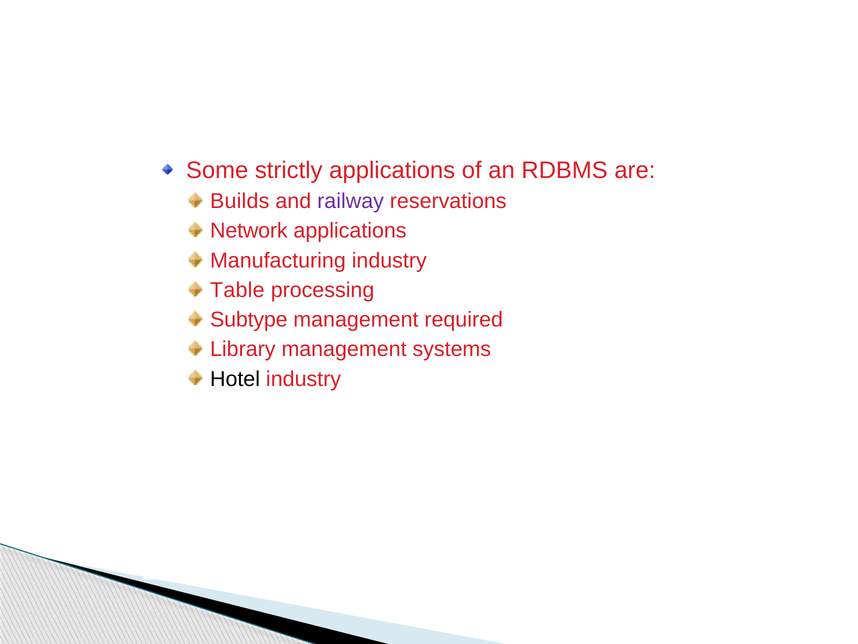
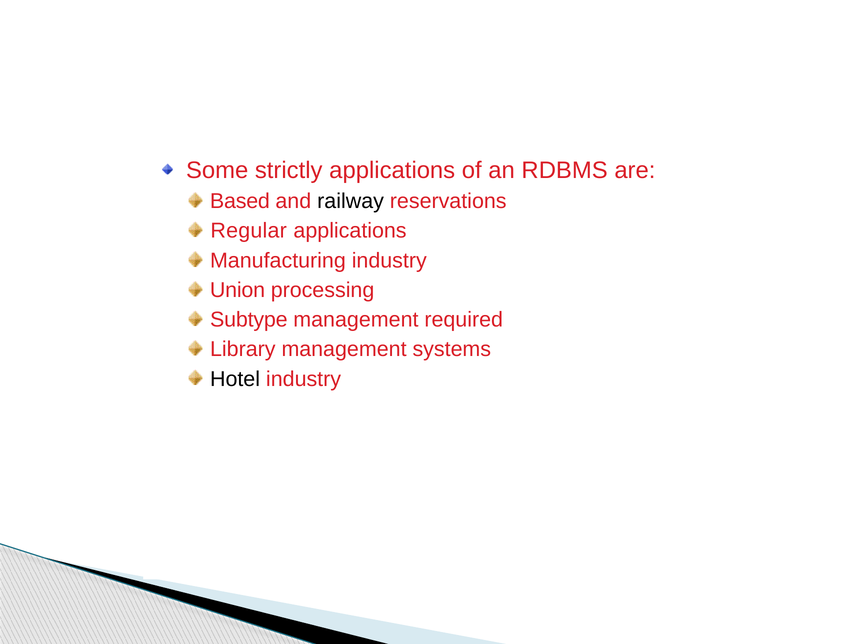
Builds: Builds -> Based
railway colour: purple -> black
Network: Network -> Regular
Table: Table -> Union
